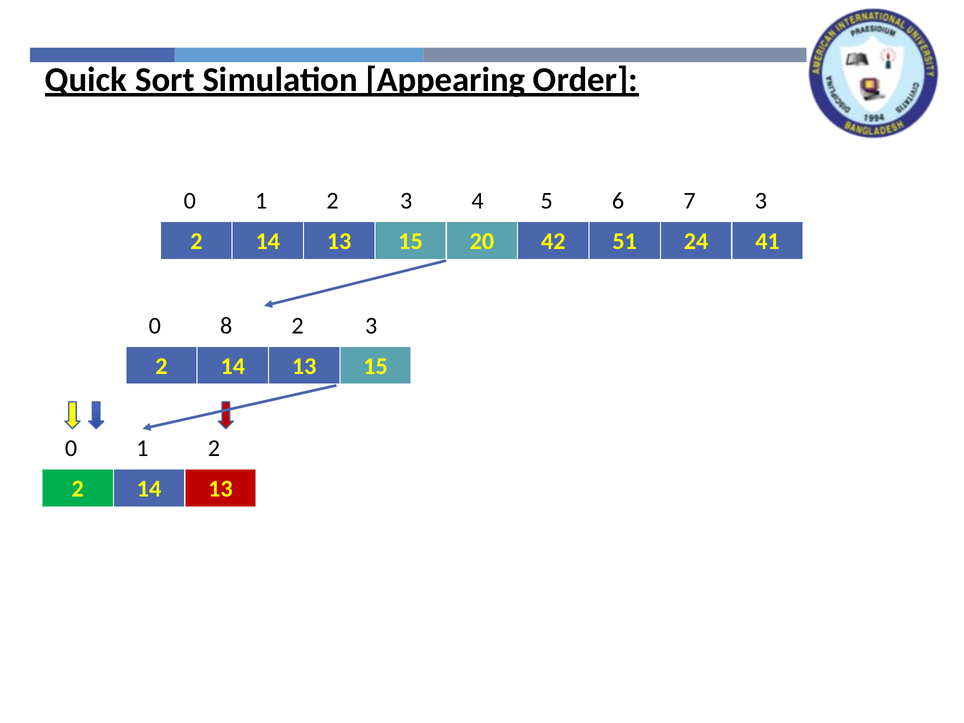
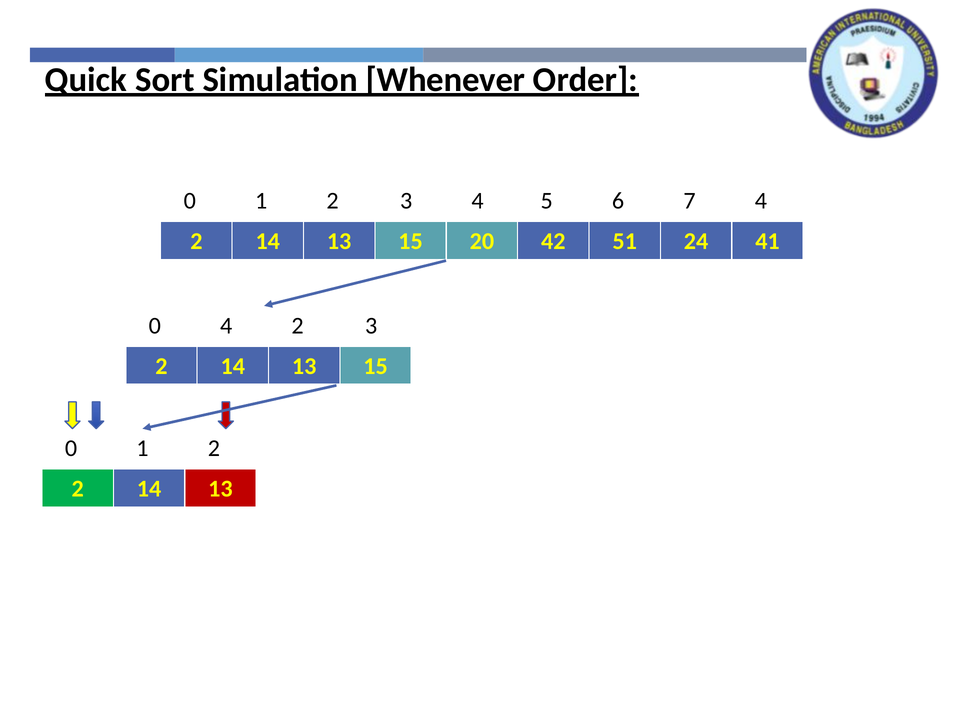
Appearing: Appearing -> Whenever
7 3: 3 -> 4
0 8: 8 -> 4
